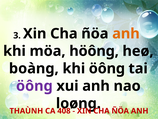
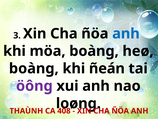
anh at (126, 33) colour: orange -> blue
möa höông: höông -> boàng
khi öông: öông -> ñeán
